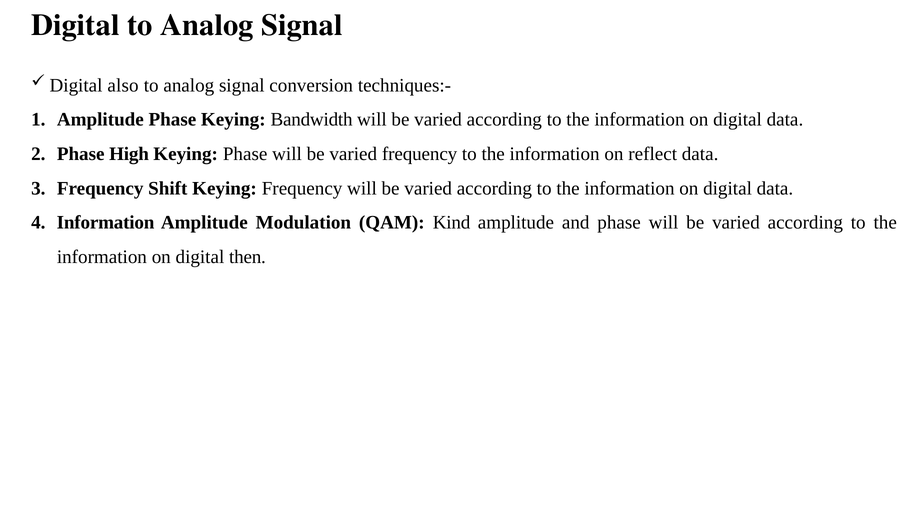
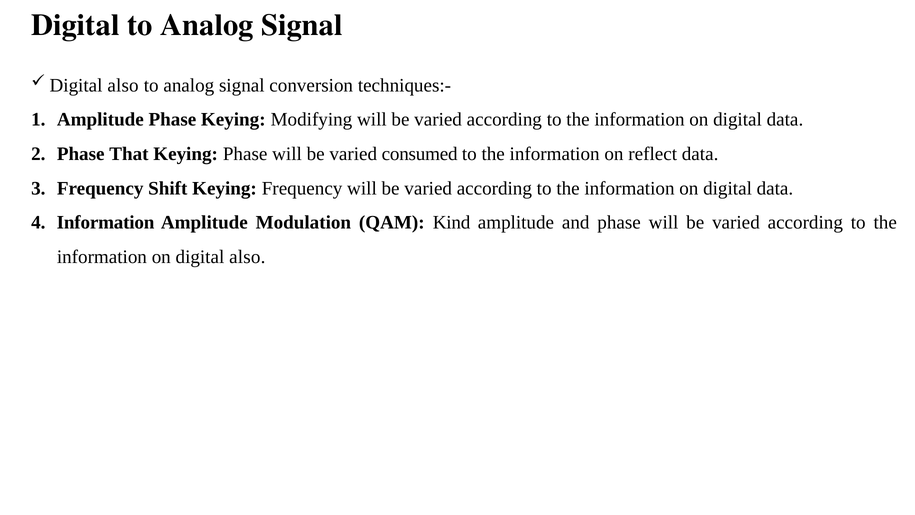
Bandwidth: Bandwidth -> Modifying
High: High -> That
varied frequency: frequency -> consumed
on digital then: then -> also
